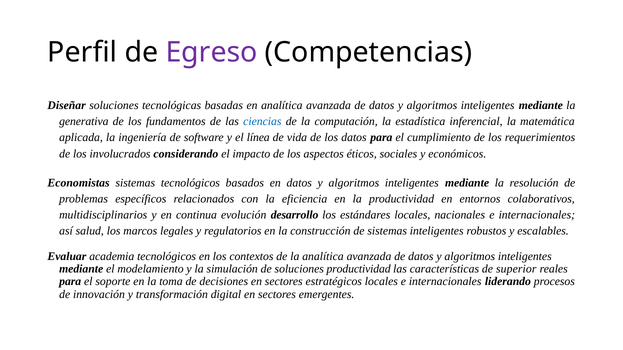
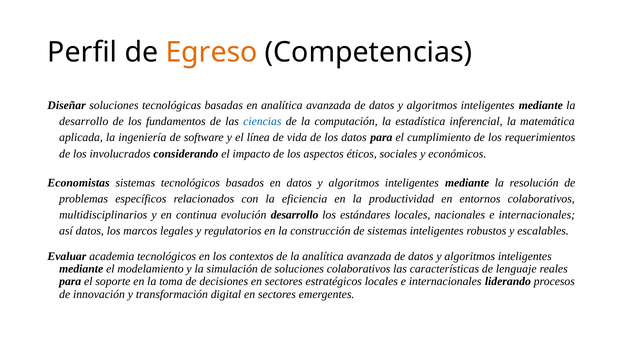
Egreso colour: purple -> orange
generativa at (84, 122): generativa -> desarrollo
así salud: salud -> datos
soluciones productividad: productividad -> colaborativos
superior: superior -> lenguaje
